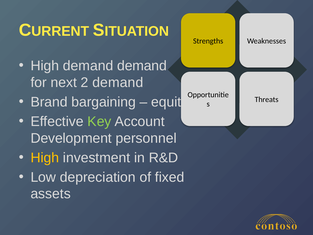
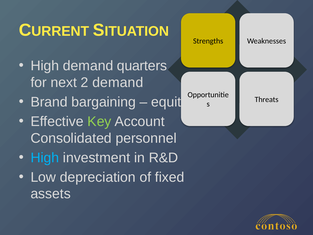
demand demand: demand -> quarters
Development: Development -> Consolidated
High at (45, 158) colour: yellow -> light blue
